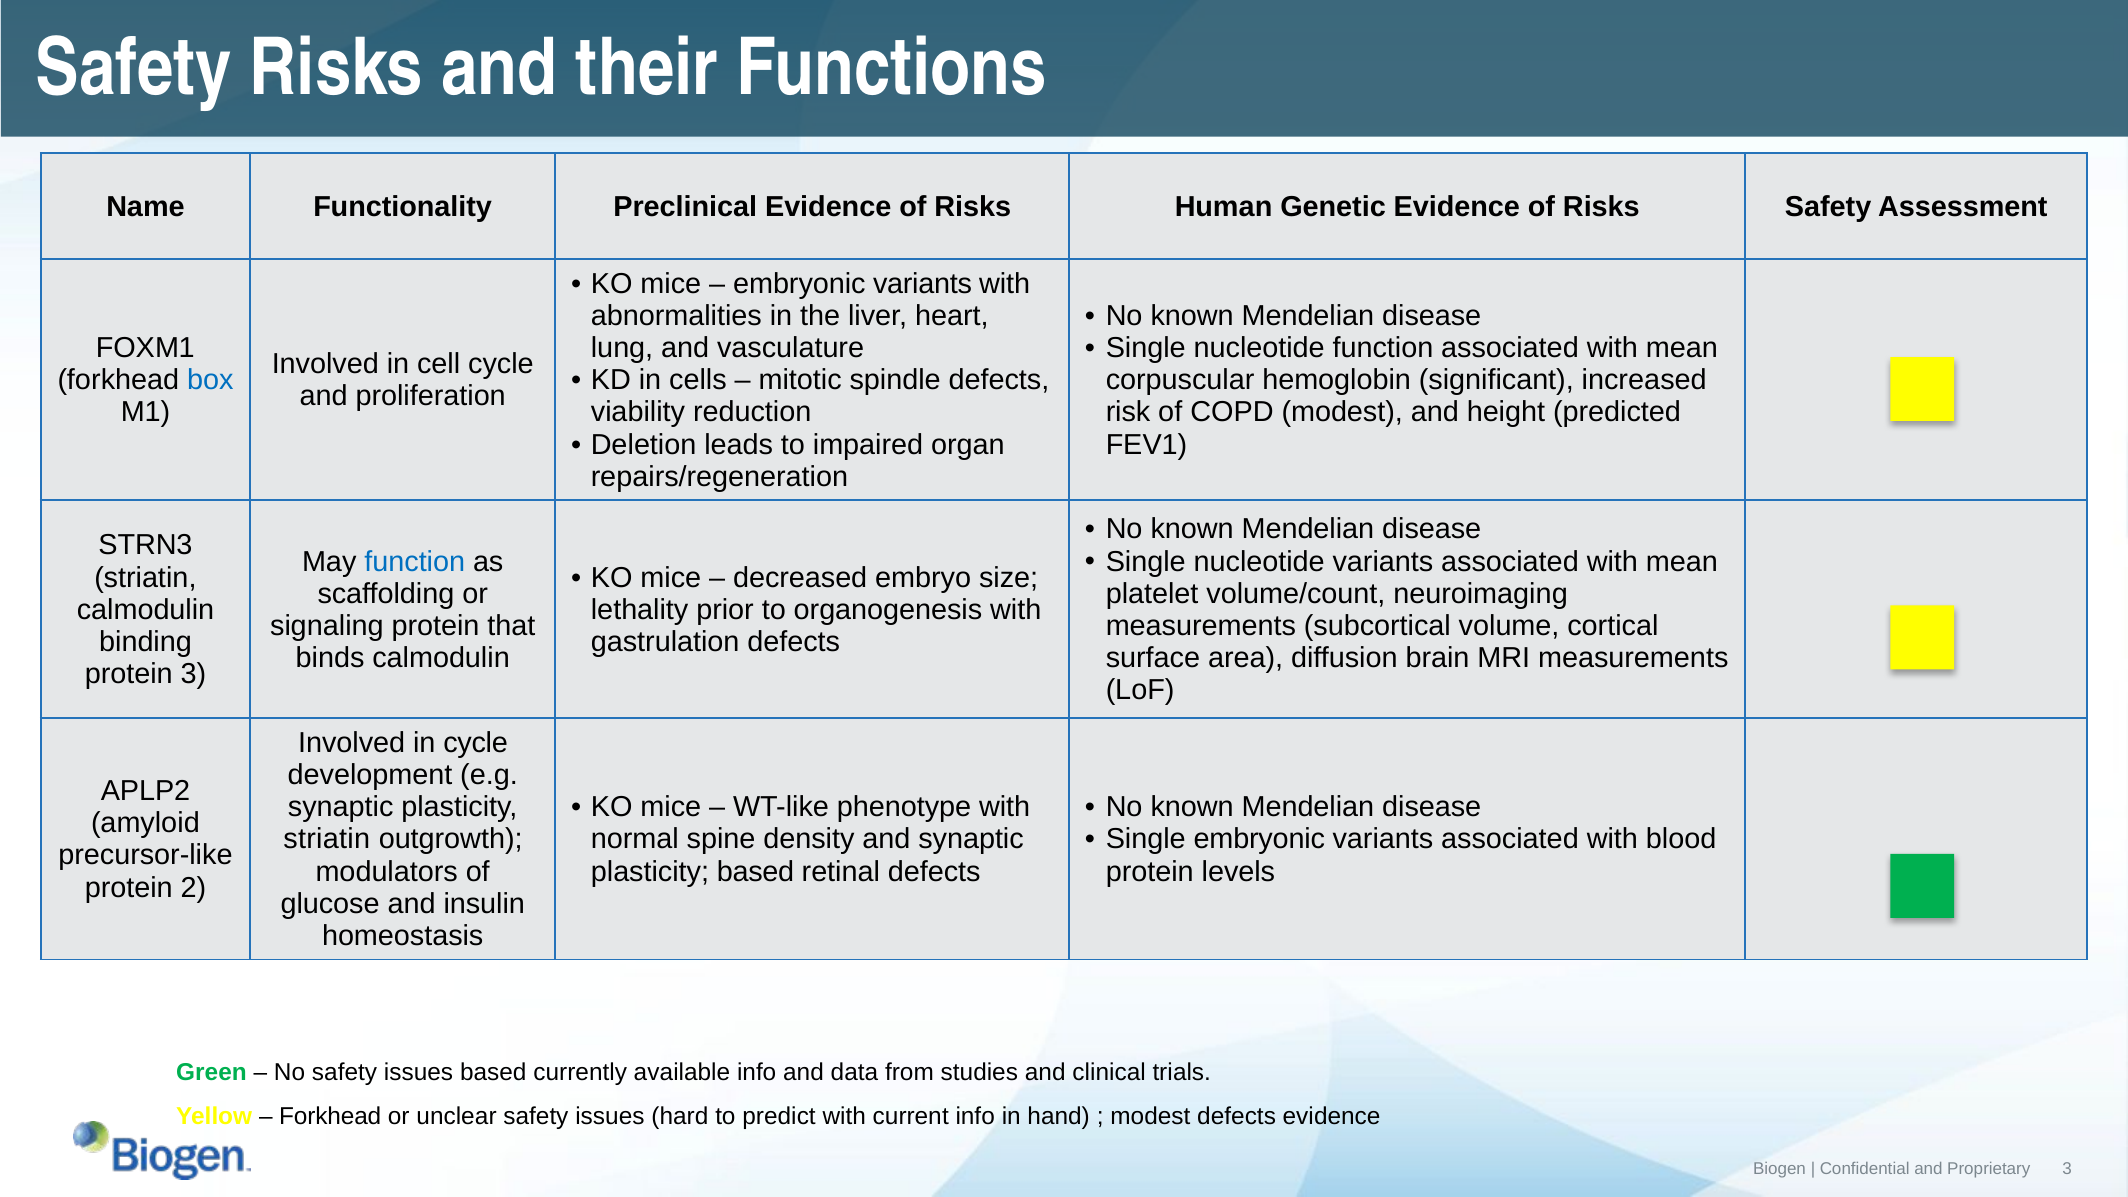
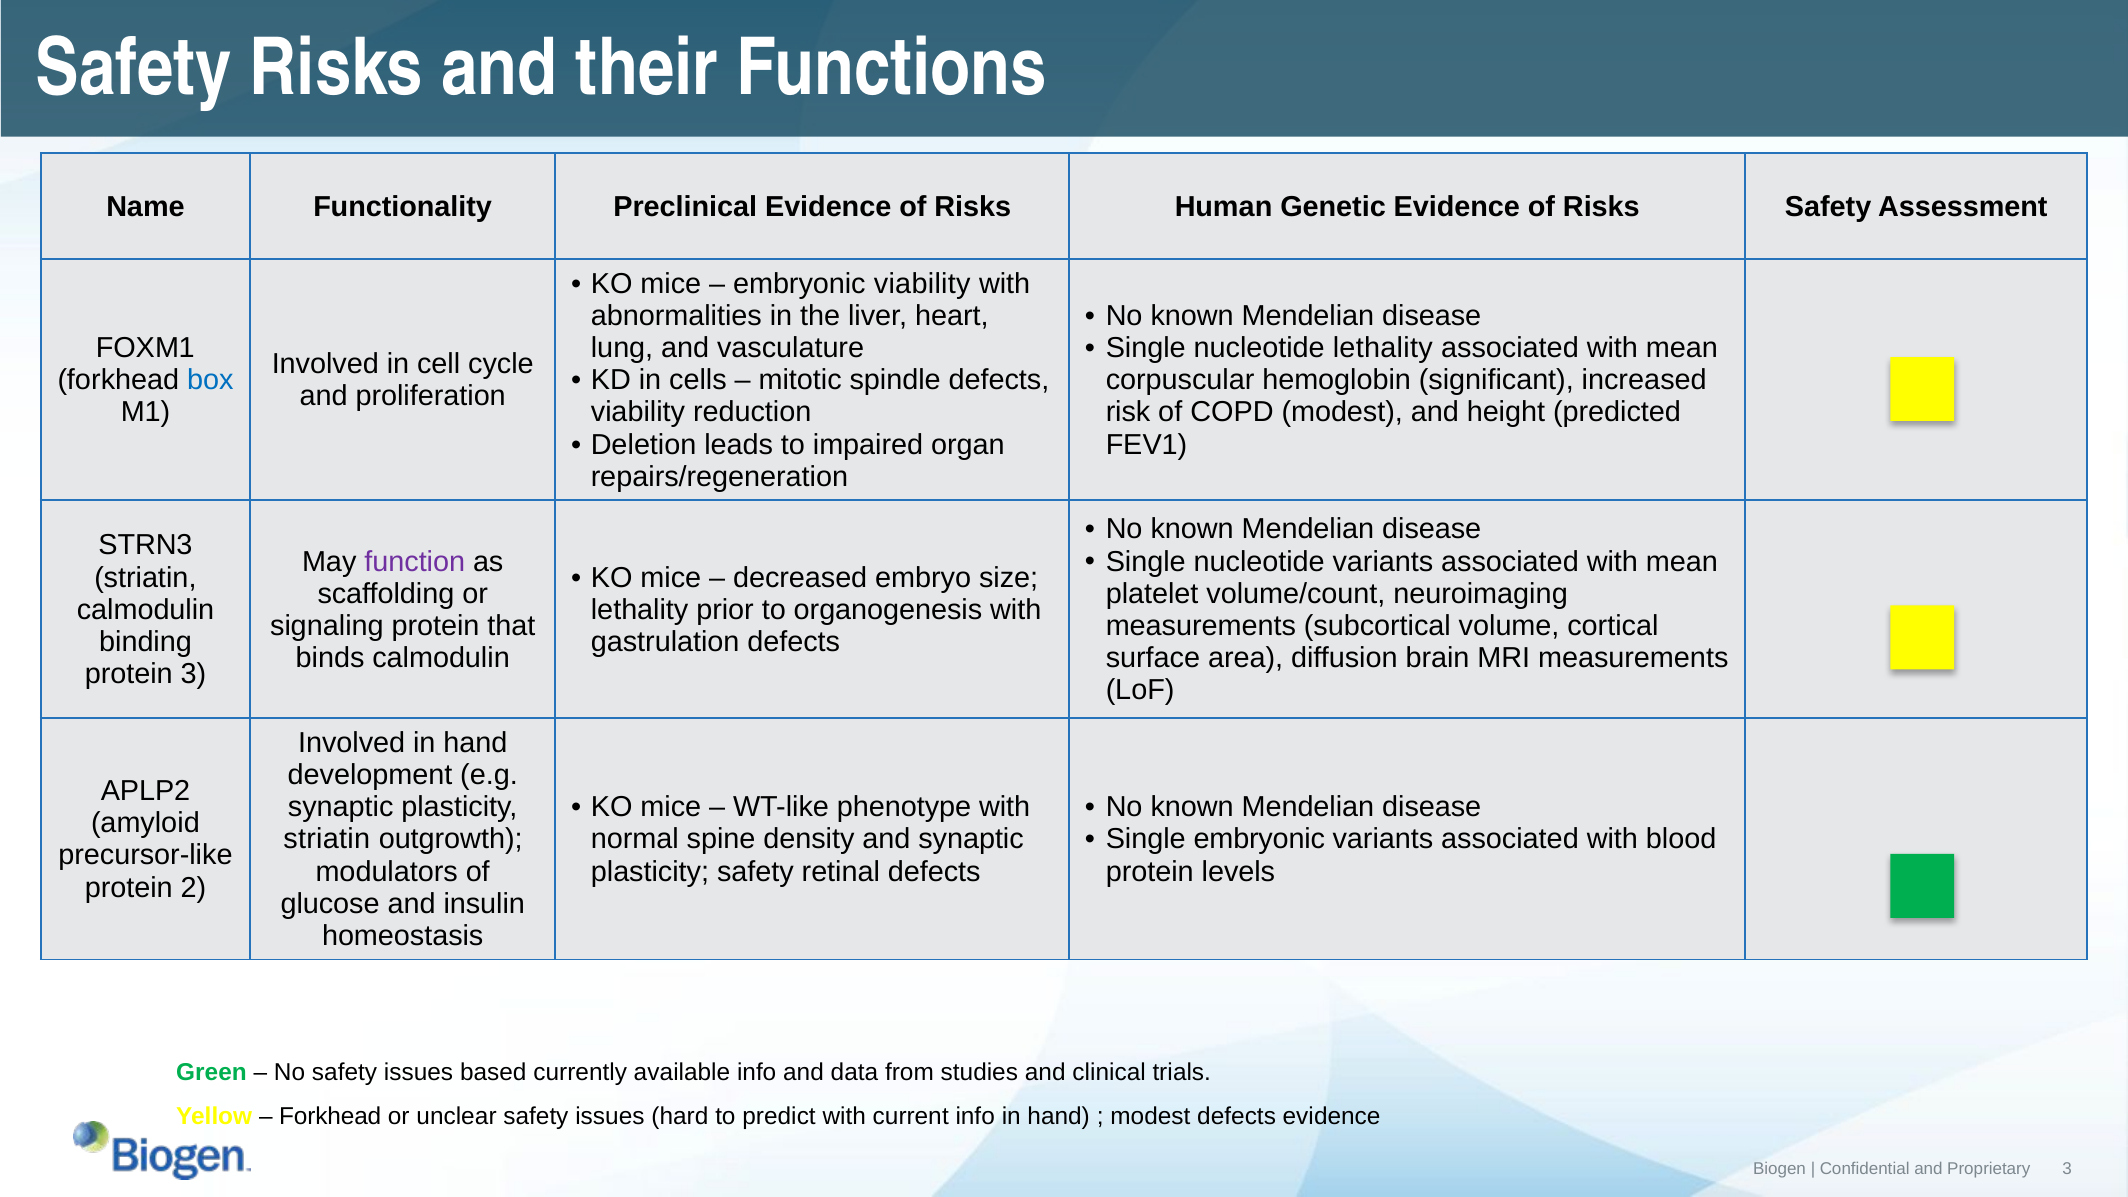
variants at (923, 284): variants -> viability
nucleotide function: function -> lethality
function at (415, 562) colour: blue -> purple
Involved in cycle: cycle -> hand
plasticity based: based -> safety
